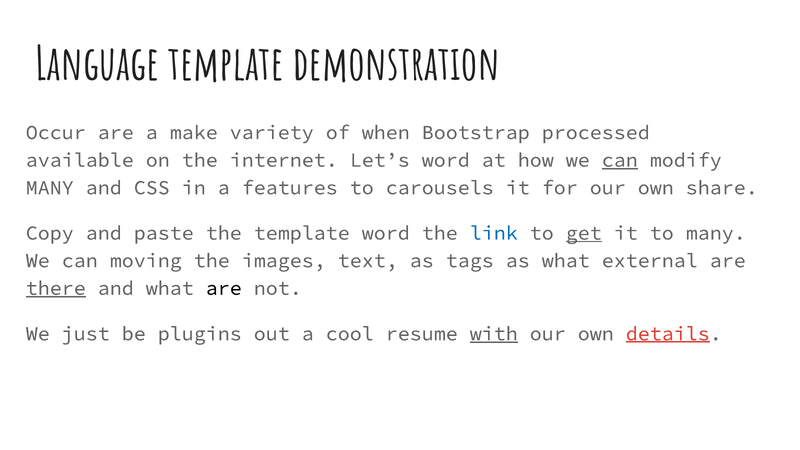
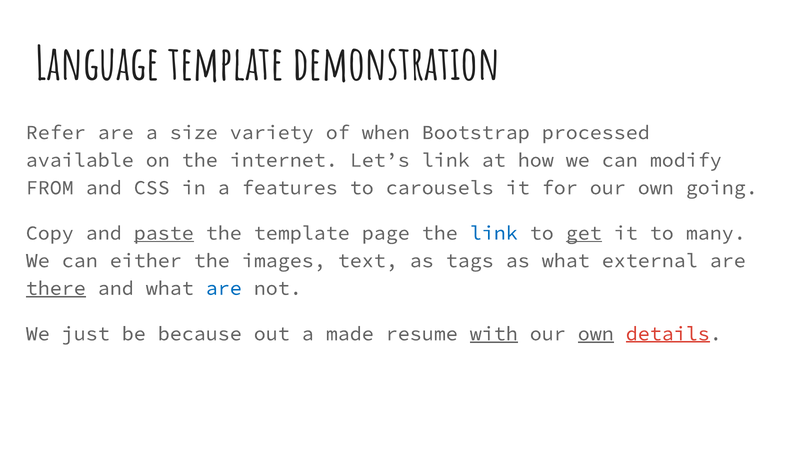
Occur: Occur -> Refer
make: make -> size
Let’s word: word -> link
can at (620, 160) underline: present -> none
MANY at (50, 188): MANY -> FROM
share: share -> going
paste underline: none -> present
template word: word -> page
moving: moving -> either
are at (224, 288) colour: black -> blue
plugins: plugins -> because
cool: cool -> made
own at (596, 334) underline: none -> present
